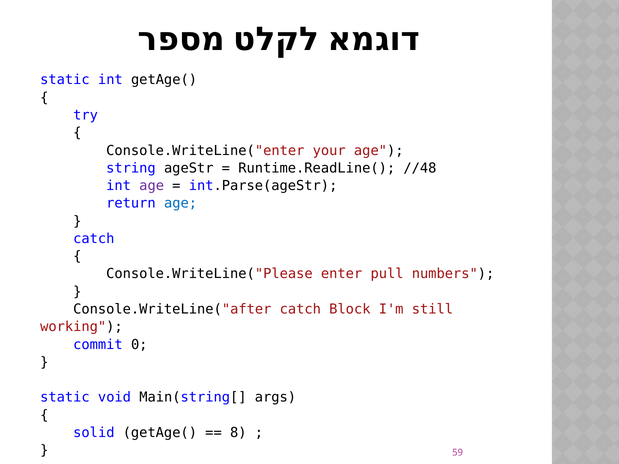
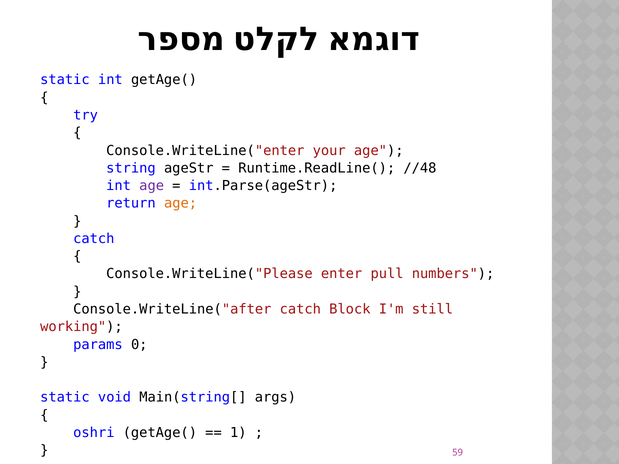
age at (181, 204) colour: blue -> orange
commit: commit -> params
solid: solid -> oshri
8: 8 -> 1
